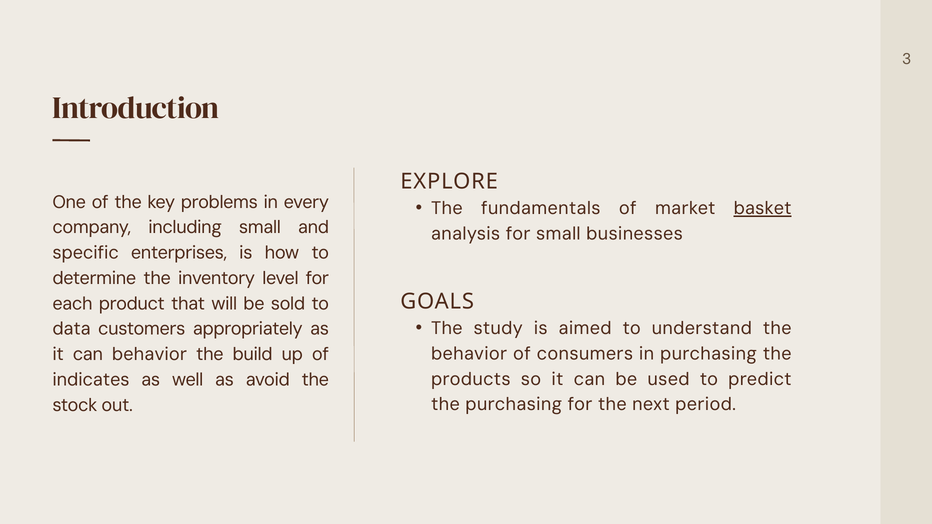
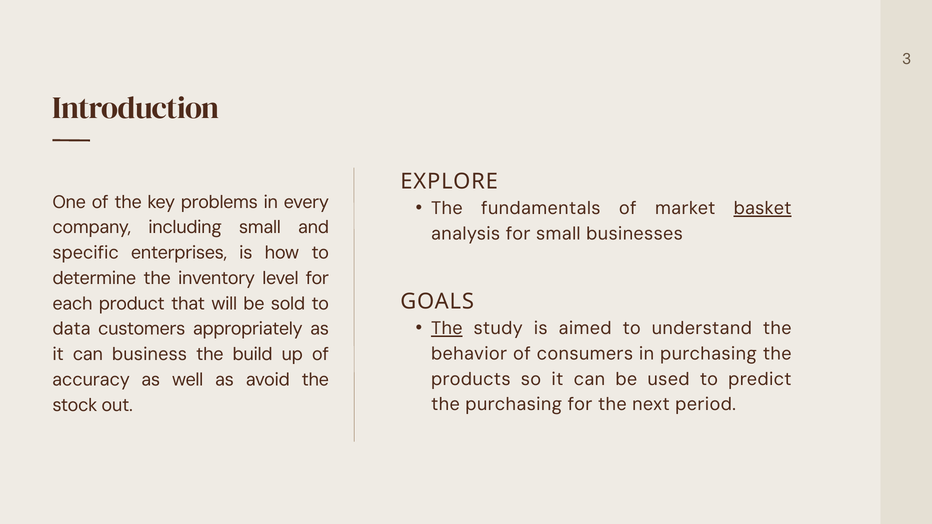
The at (447, 329) underline: none -> present
can behavior: behavior -> business
indicates: indicates -> accuracy
